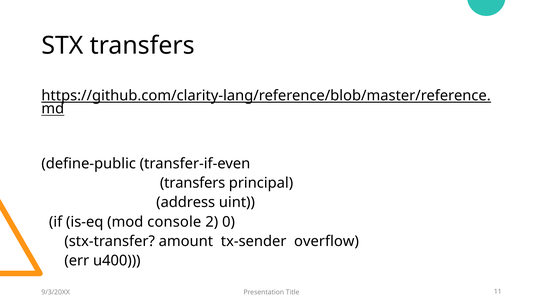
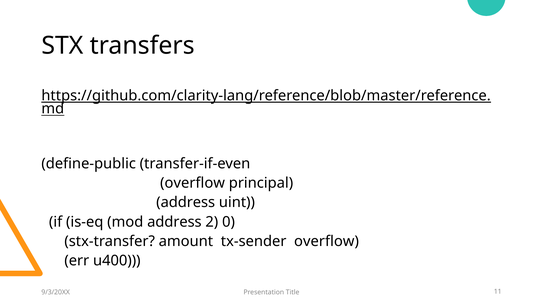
transfers at (193, 183): transfers -> overflow
mod console: console -> address
